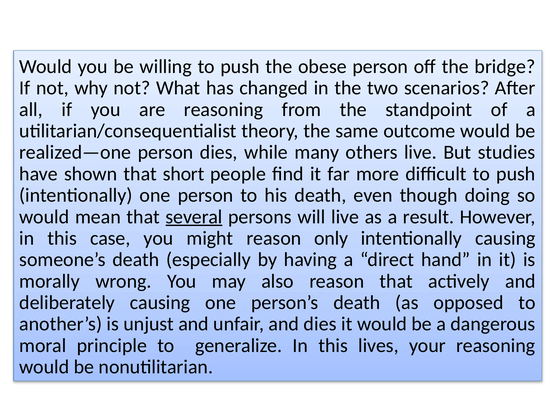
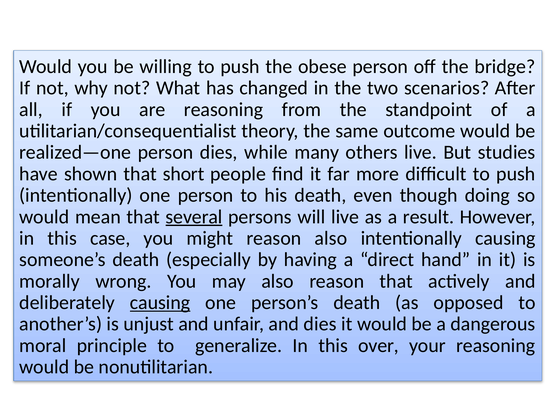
reason only: only -> also
causing at (160, 303) underline: none -> present
lives: lives -> over
